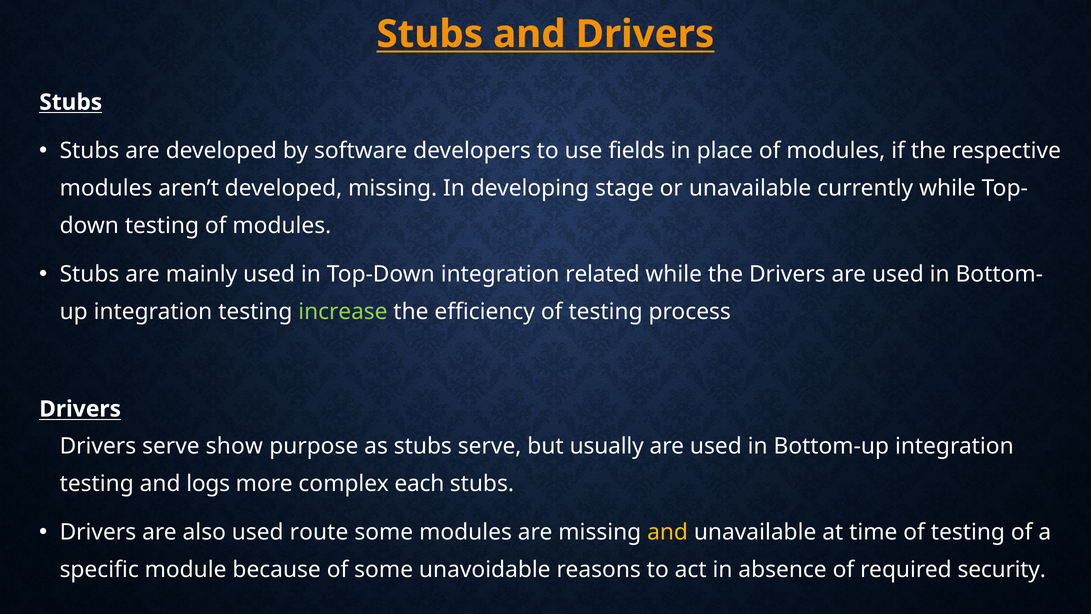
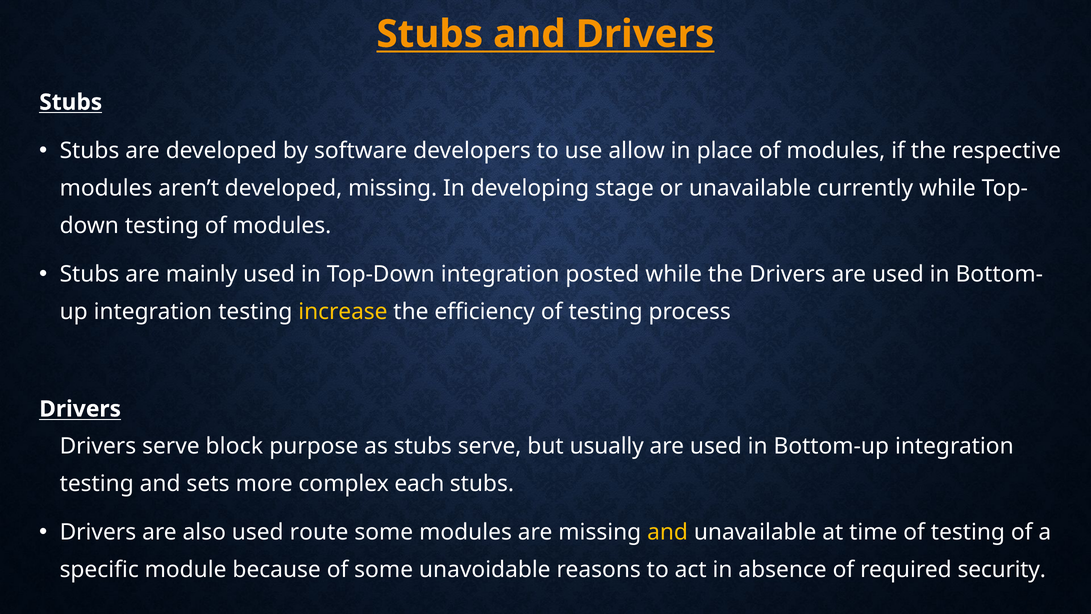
fields: fields -> allow
related: related -> posted
increase colour: light green -> yellow
show: show -> block
logs: logs -> sets
